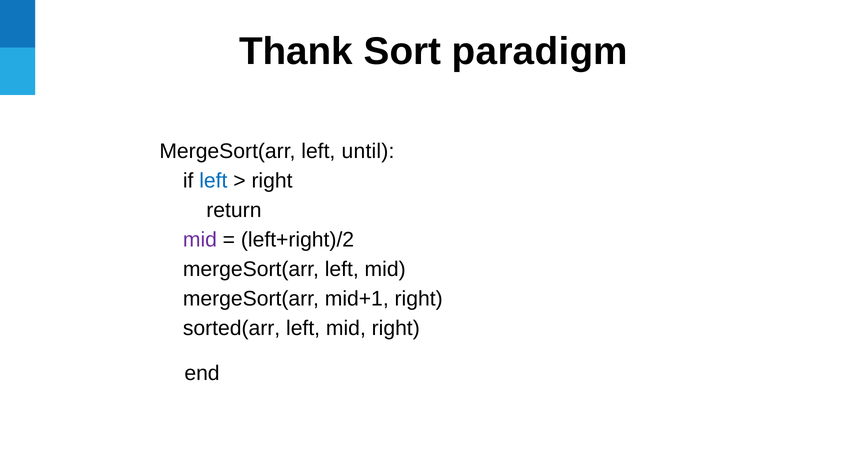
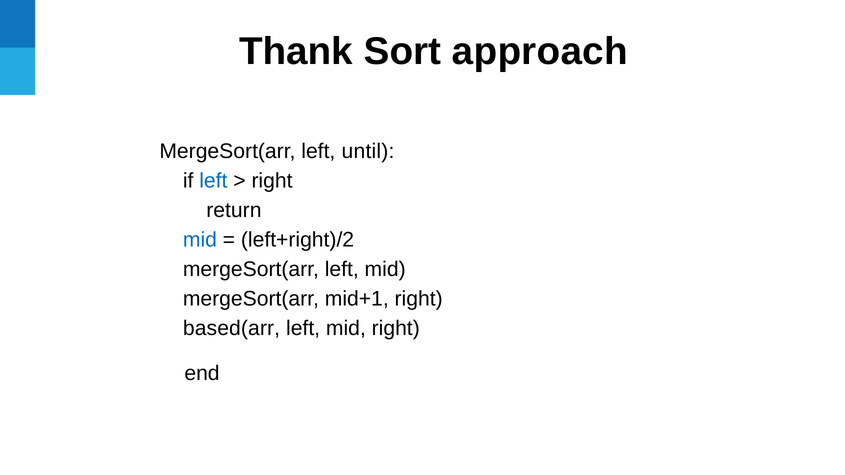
paradigm: paradigm -> approach
mid at (200, 240) colour: purple -> blue
sorted(arr: sorted(arr -> based(arr
